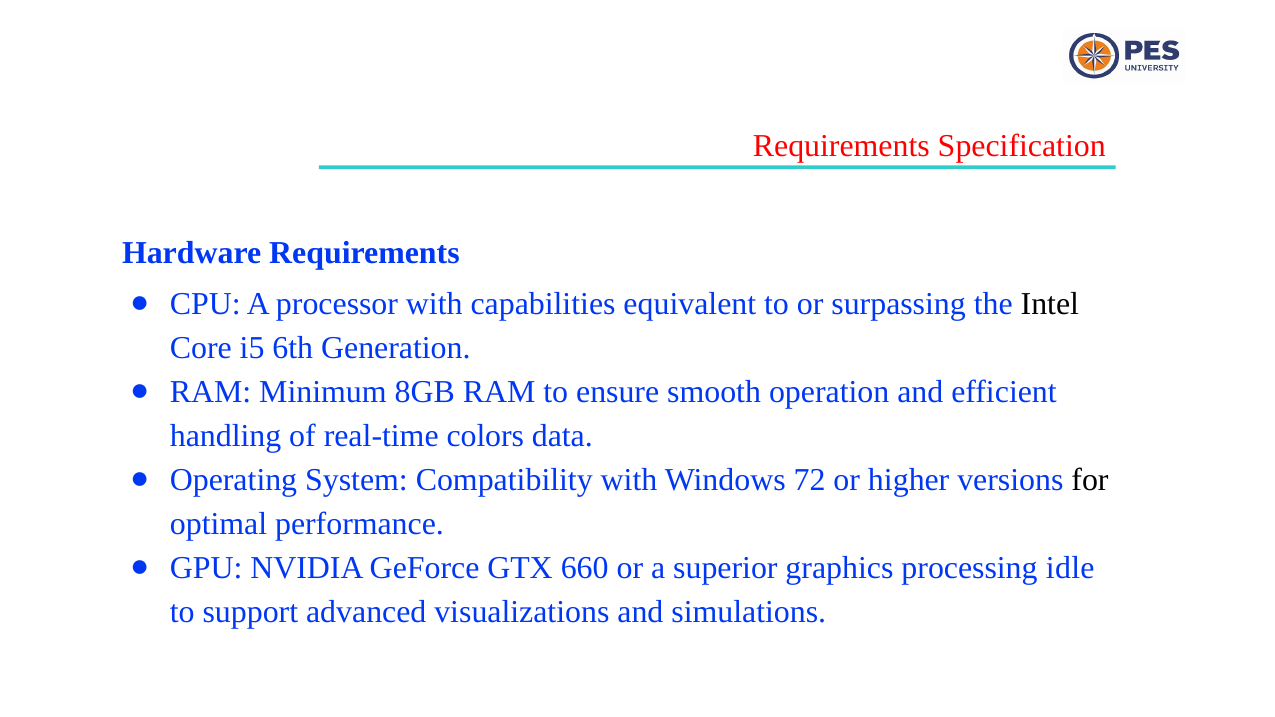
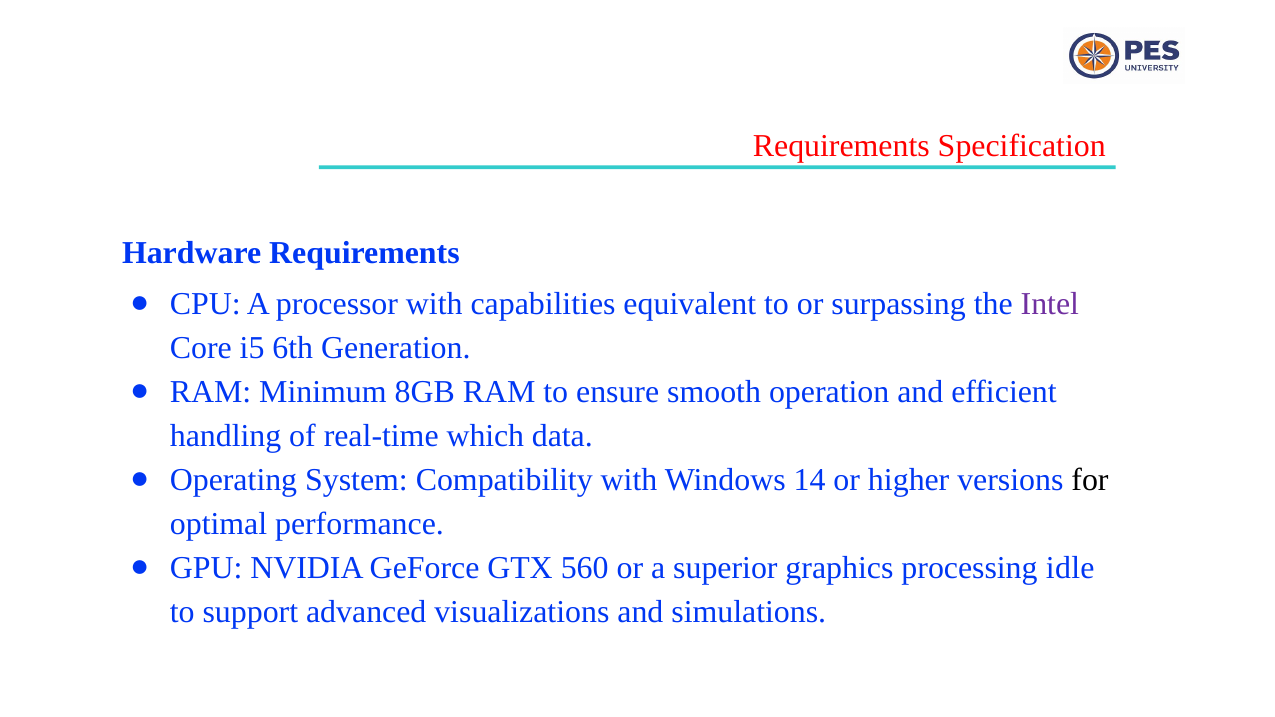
Intel colour: black -> purple
colors: colors -> which
72: 72 -> 14
660: 660 -> 560
